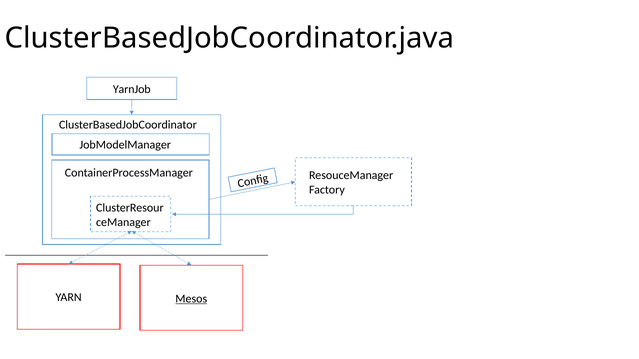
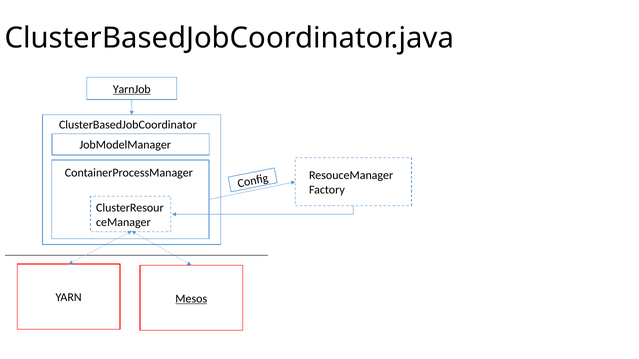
YarnJob underline: none -> present
